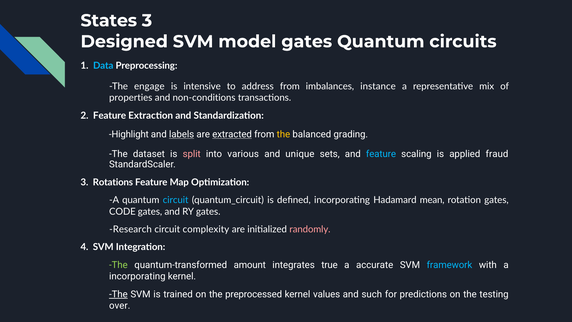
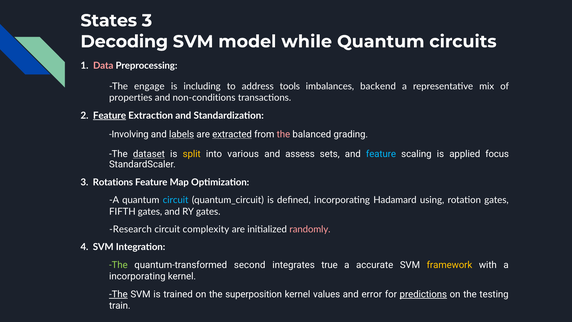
Designed: Designed -> Decoding
model gates: gates -> while
Data colour: light blue -> pink
intensive: intensive -> including
address from: from -> tools
instance: instance -> backend
Feature at (110, 116) underline: none -> present
Highlight: Highlight -> Involving
the at (283, 134) colour: yellow -> pink
dataset underline: none -> present
split colour: pink -> yellow
unique: unique -> assess
fraud: fraud -> focus
mean: mean -> using
CODE: CODE -> FIFTH
amount: amount -> second
framework colour: light blue -> yellow
preprocessed: preprocessed -> superposition
such: such -> error
predictions underline: none -> present
over: over -> train
